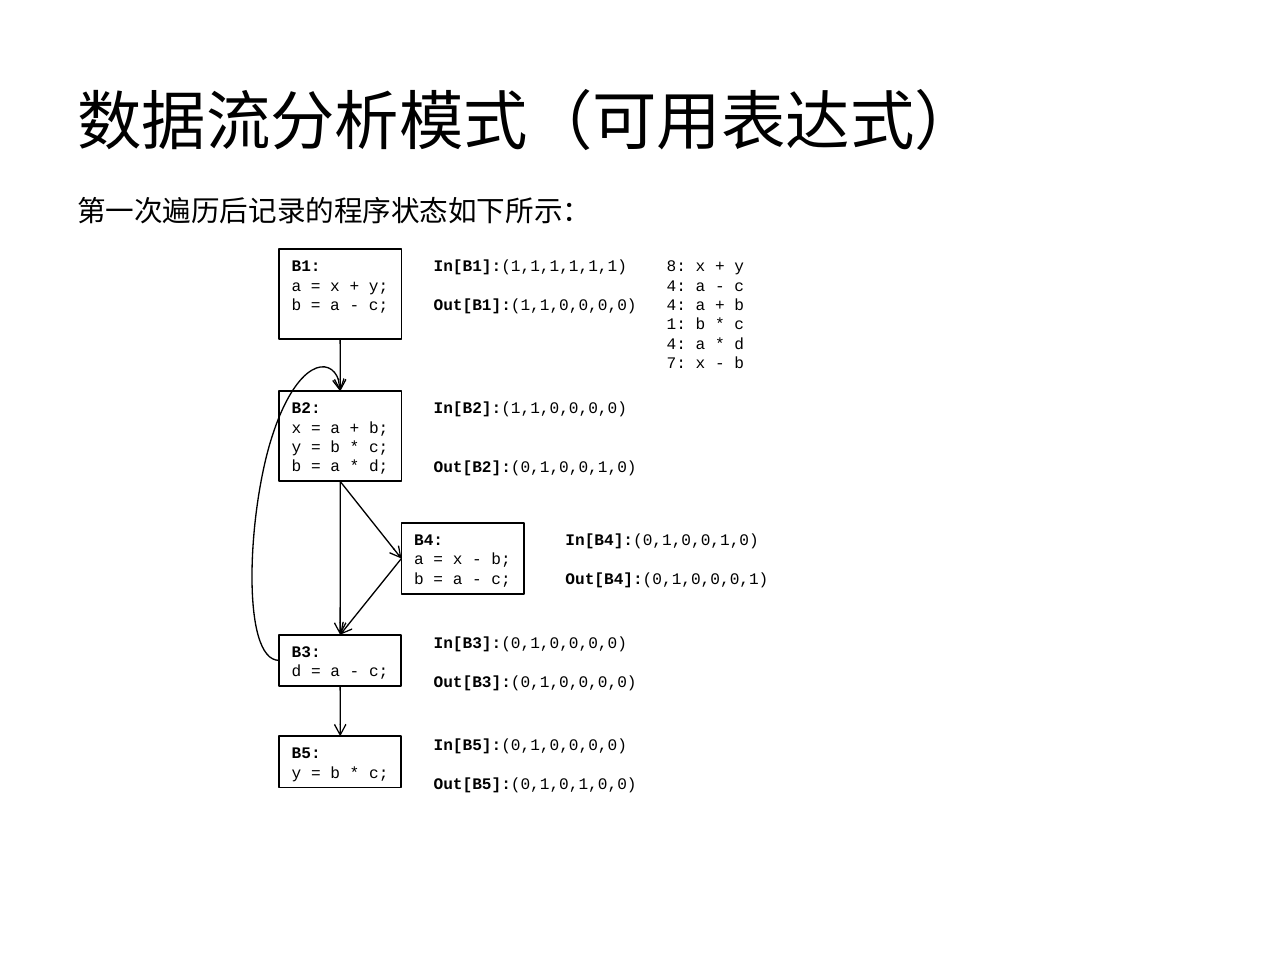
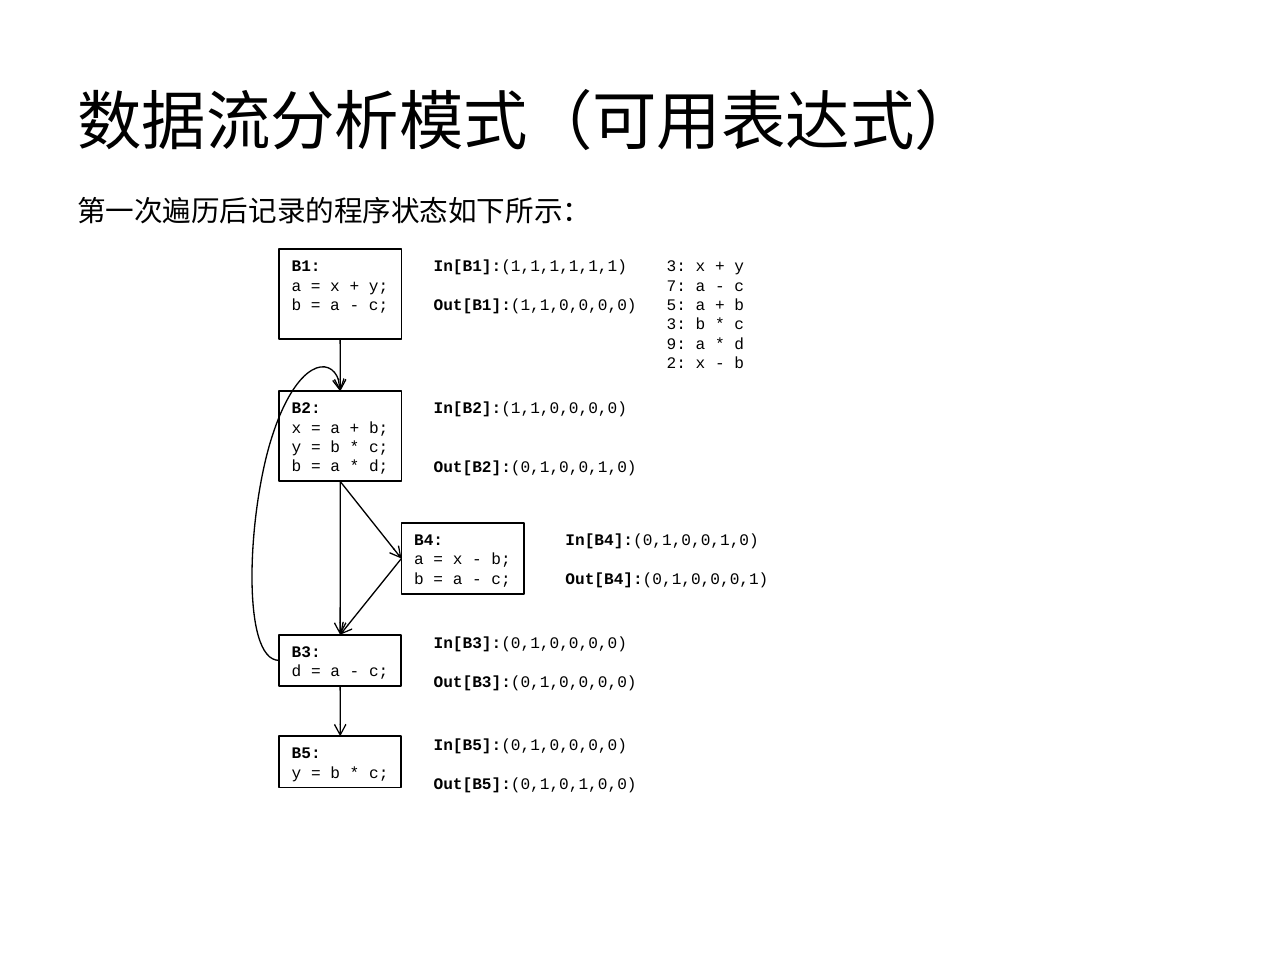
8 at (676, 266): 8 -> 3
4 at (676, 286): 4 -> 7
4 at (676, 305): 4 -> 5
1 at (676, 324): 1 -> 3
4 at (676, 344): 4 -> 9
7: 7 -> 2
